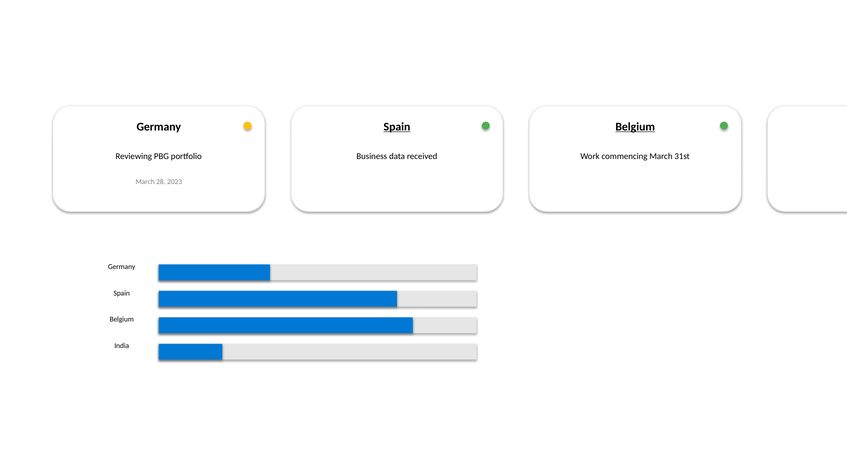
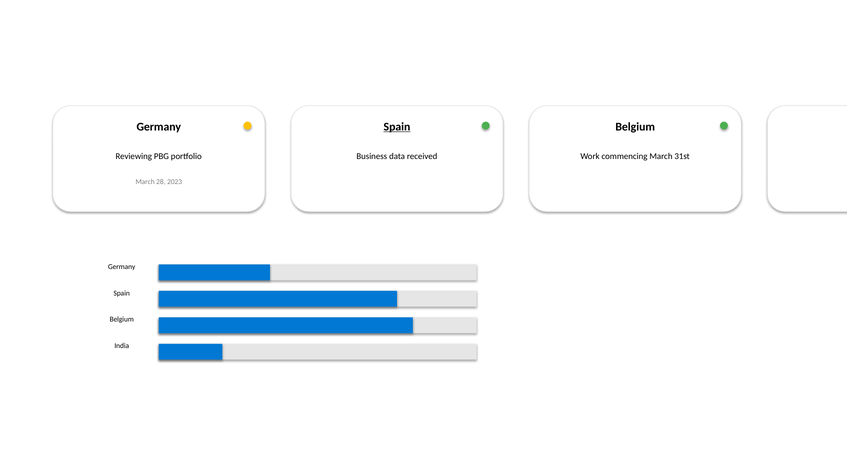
Belgium at (635, 127) underline: present -> none
